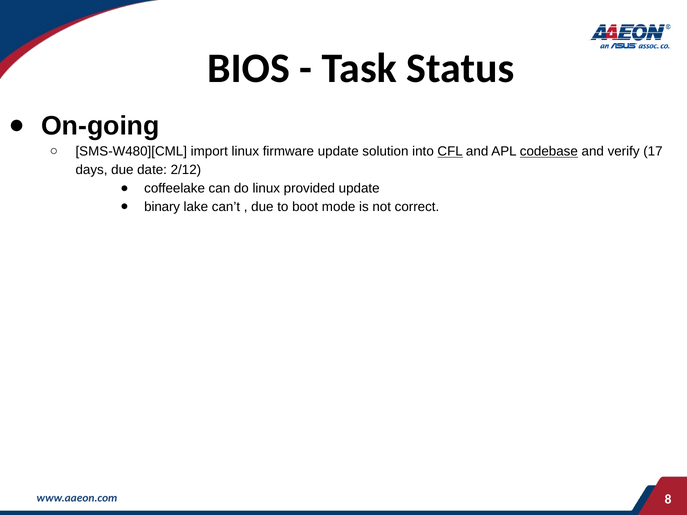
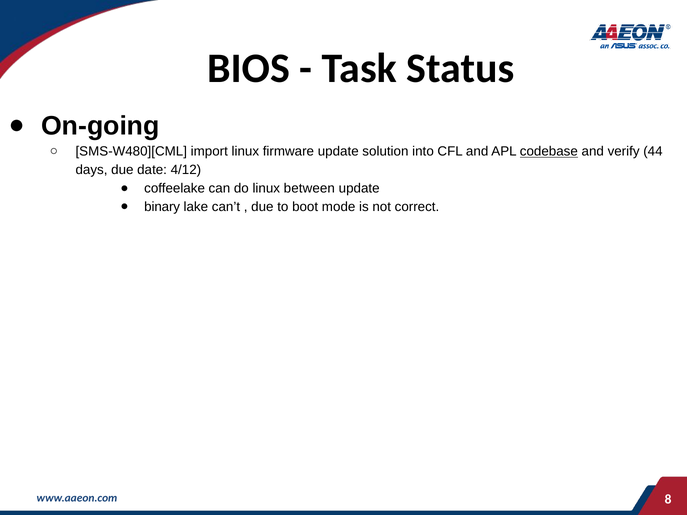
CFL underline: present -> none
17: 17 -> 44
2/12: 2/12 -> 4/12
provided: provided -> between
